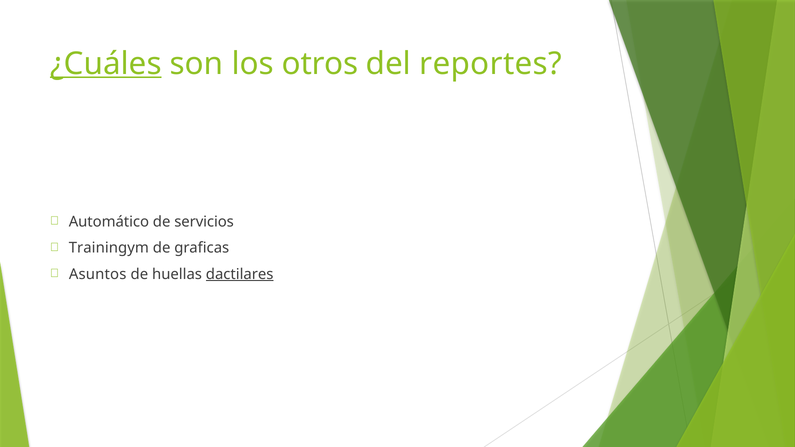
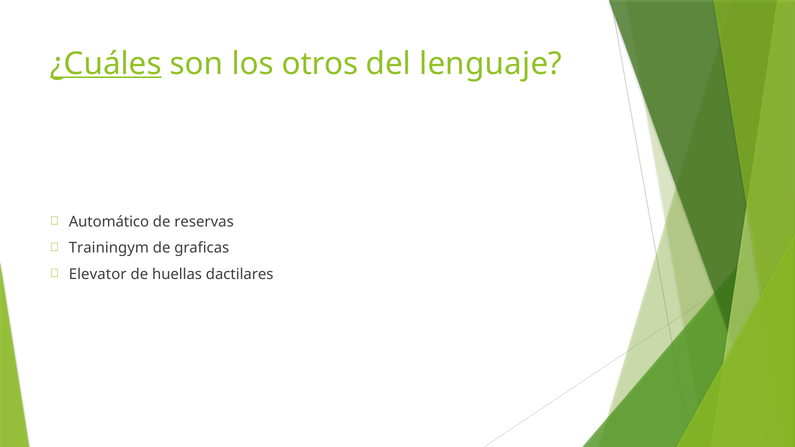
reportes: reportes -> lenguaje
servicios: servicios -> reservas
Asuntos: Asuntos -> Elevator
dactilares underline: present -> none
